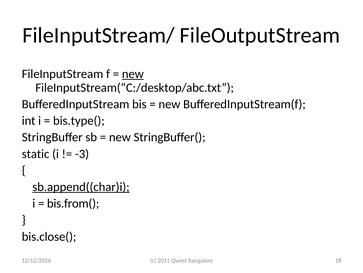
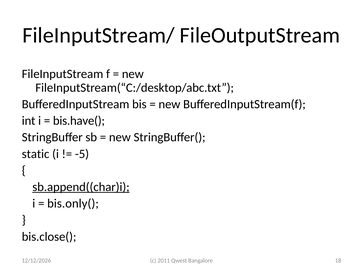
new at (133, 74) underline: present -> none
bis.type(: bis.type( -> bis.have(
-3: -3 -> -5
bis.from(: bis.from( -> bis.only(
